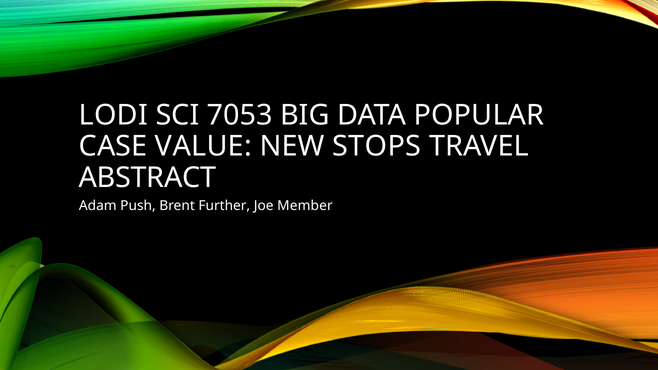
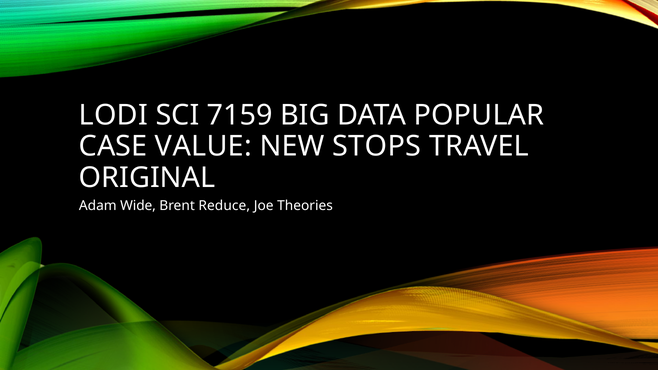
7053: 7053 -> 7159
ABSTRACT: ABSTRACT -> ORIGINAL
Push: Push -> Wide
Further: Further -> Reduce
Member: Member -> Theories
